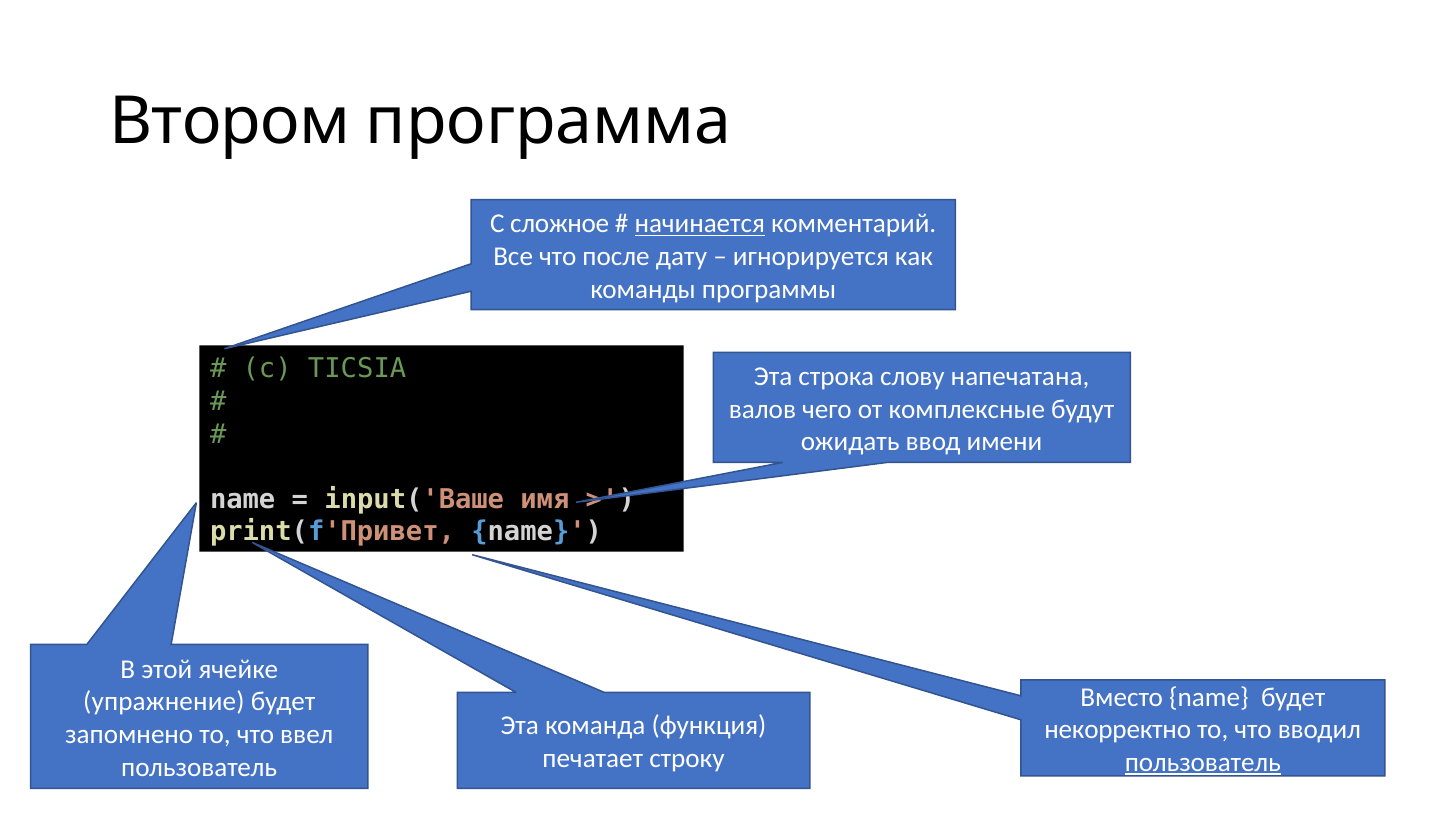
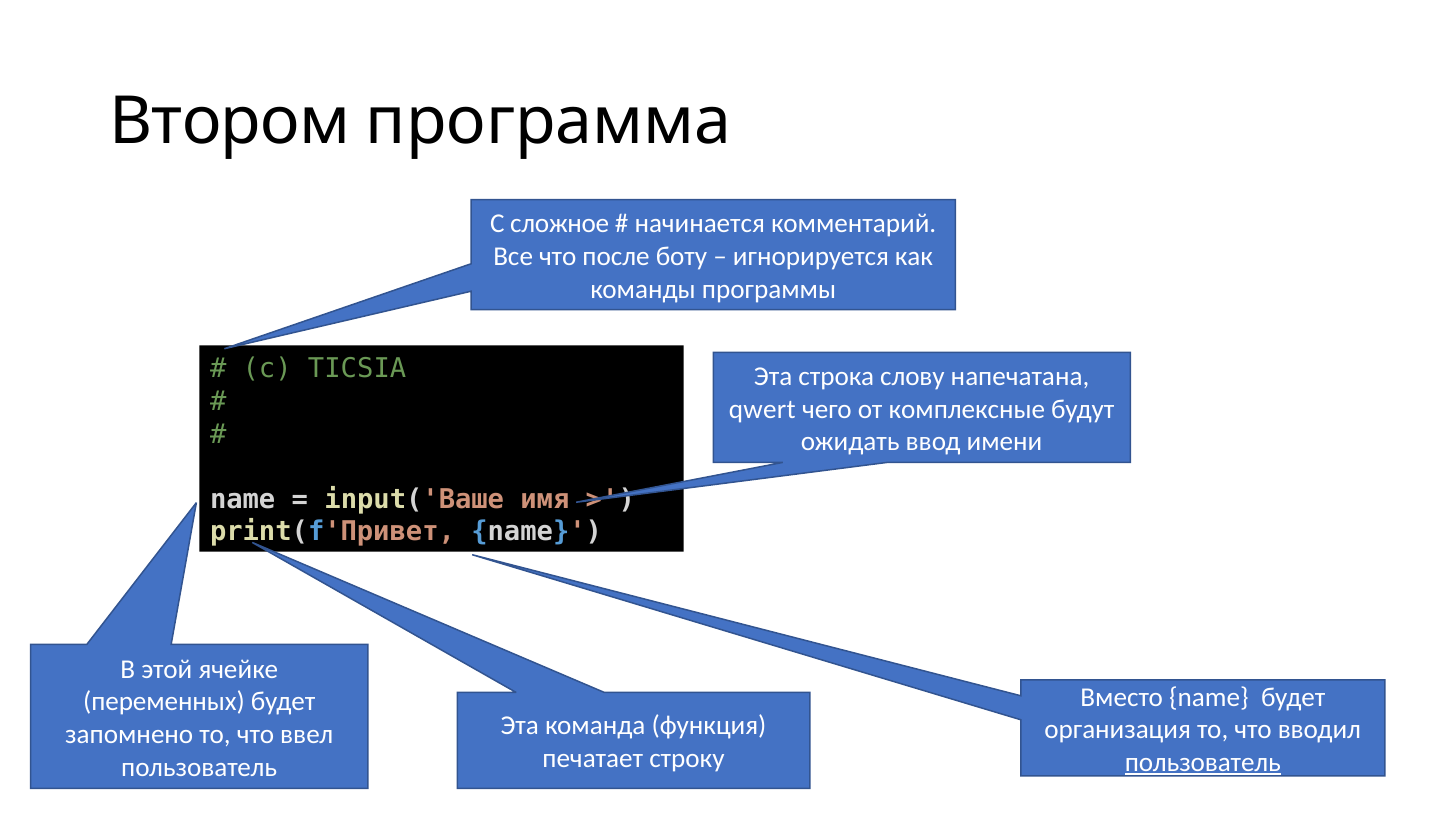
начинается underline: present -> none
дату: дату -> боту
валов: валов -> qwert
упражнение: упражнение -> переменных
некорректно: некорректно -> организация
